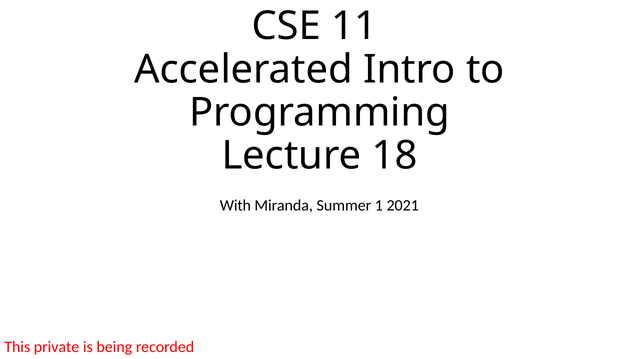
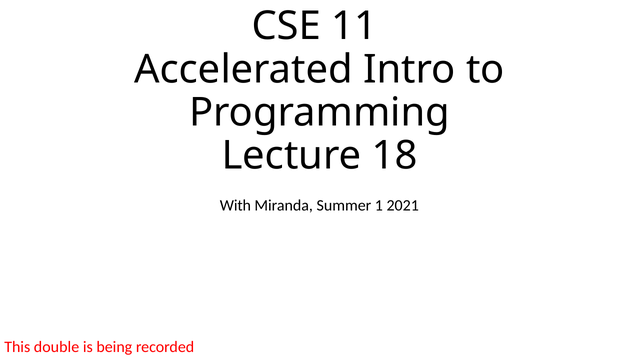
private: private -> double
